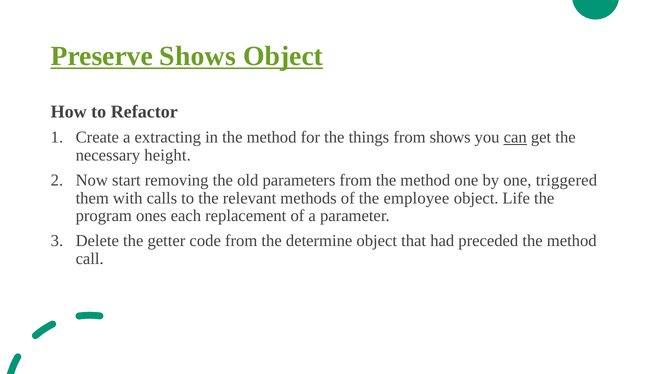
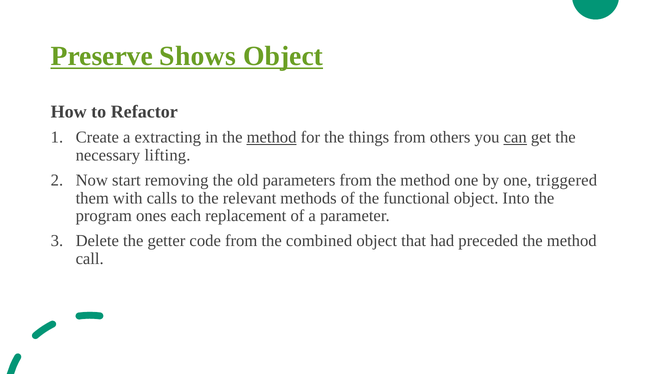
method at (272, 137) underline: none -> present
from shows: shows -> others
height: height -> lifting
employee: employee -> functional
Life: Life -> Into
determine: determine -> combined
